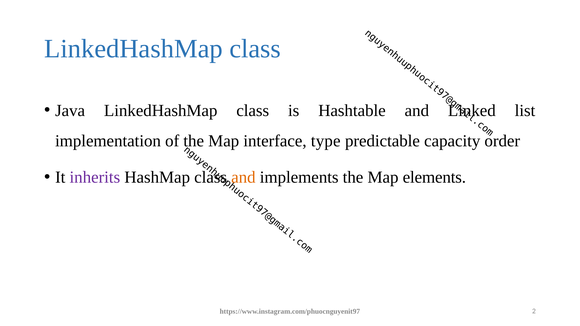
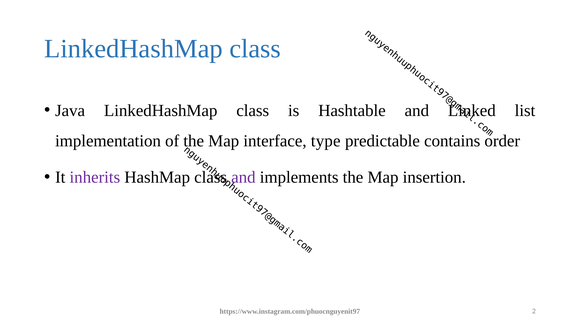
capacity: capacity -> contains
and at (243, 177) colour: orange -> purple
elements: elements -> insertion
